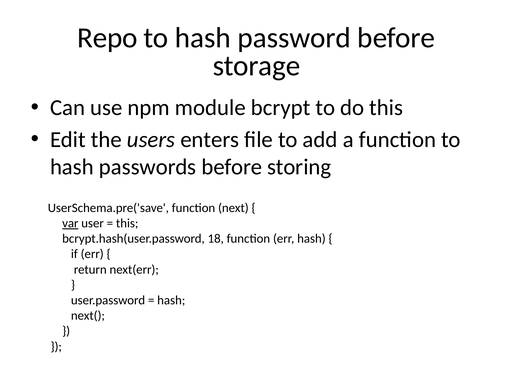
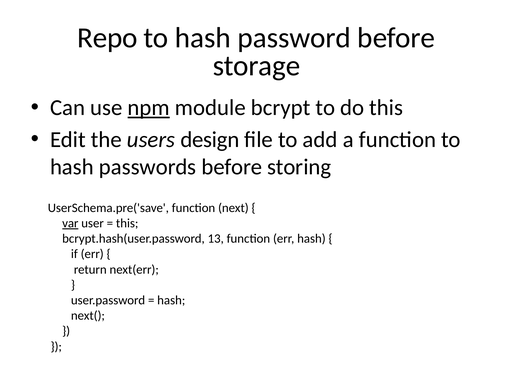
npm underline: none -> present
enters: enters -> design
18: 18 -> 13
